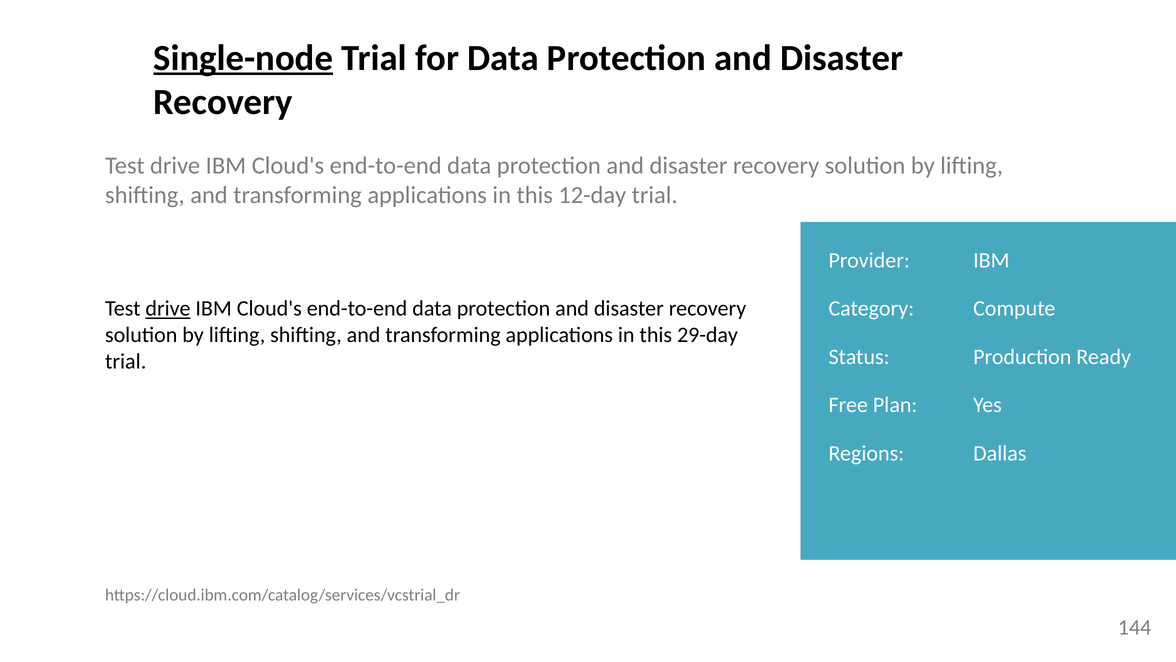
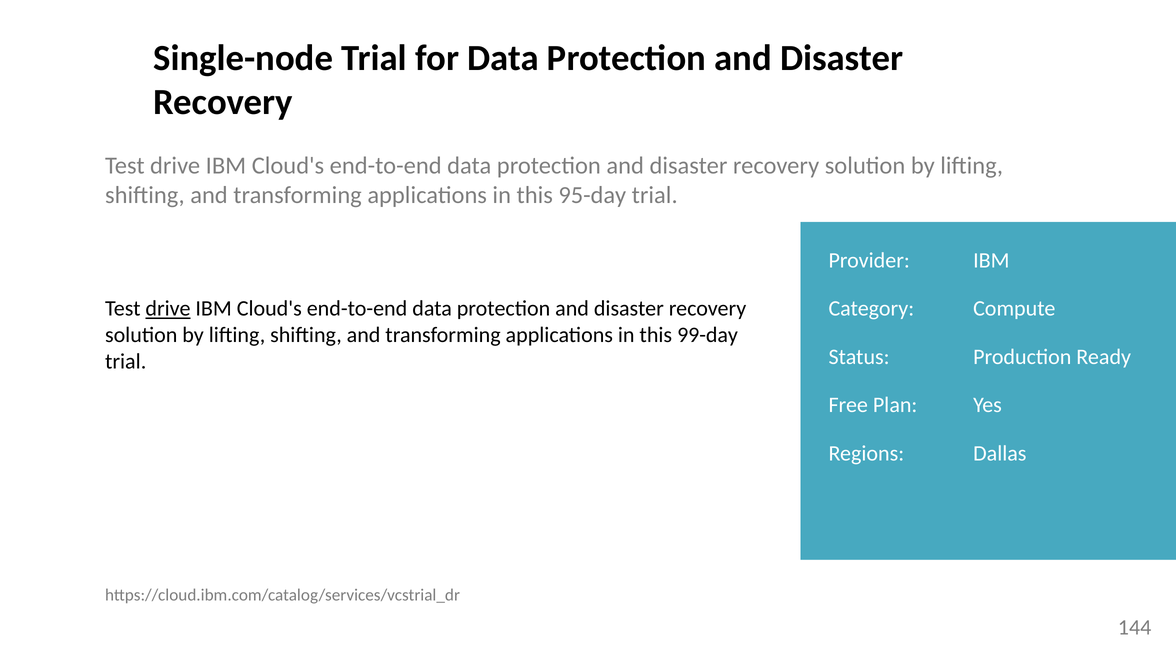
Single-node underline: present -> none
12-day: 12-day -> 95-day
29-day: 29-day -> 99-day
